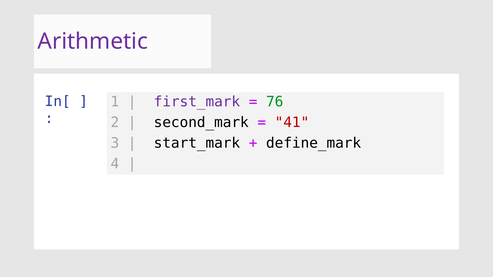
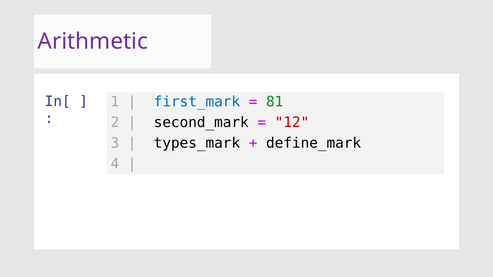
first_mark colour: purple -> blue
76: 76 -> 81
41: 41 -> 12
start_mark: start_mark -> types_mark
